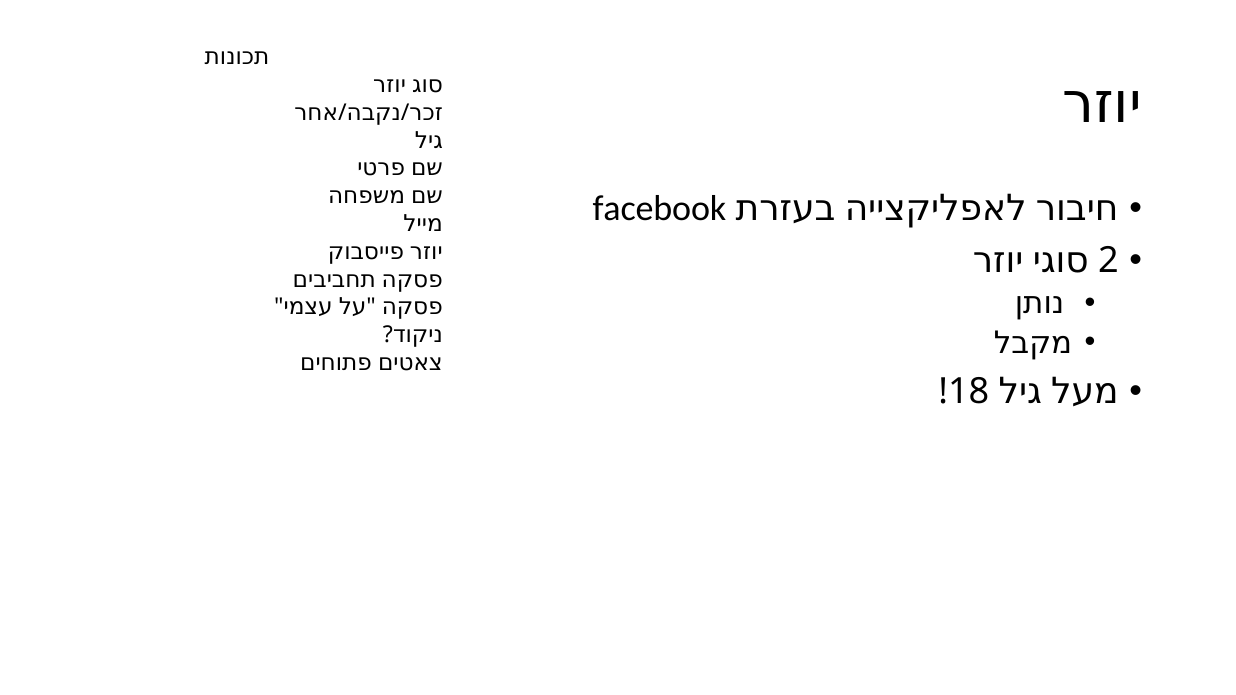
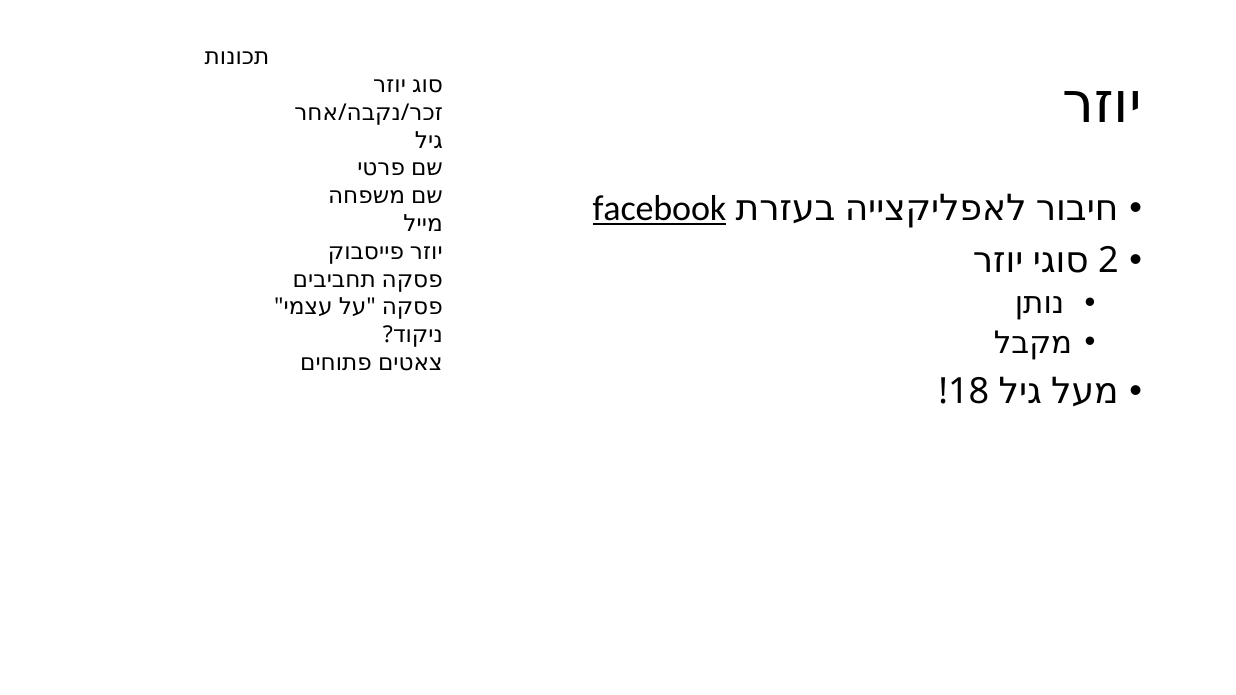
facebook underline: none -> present
